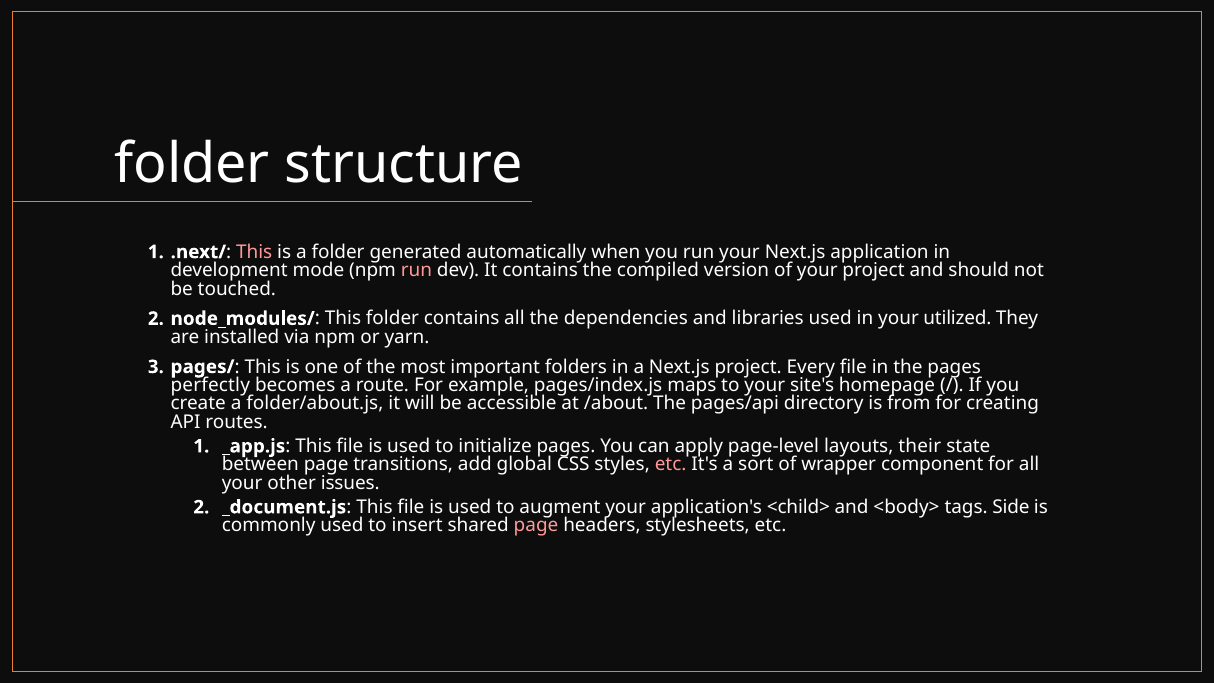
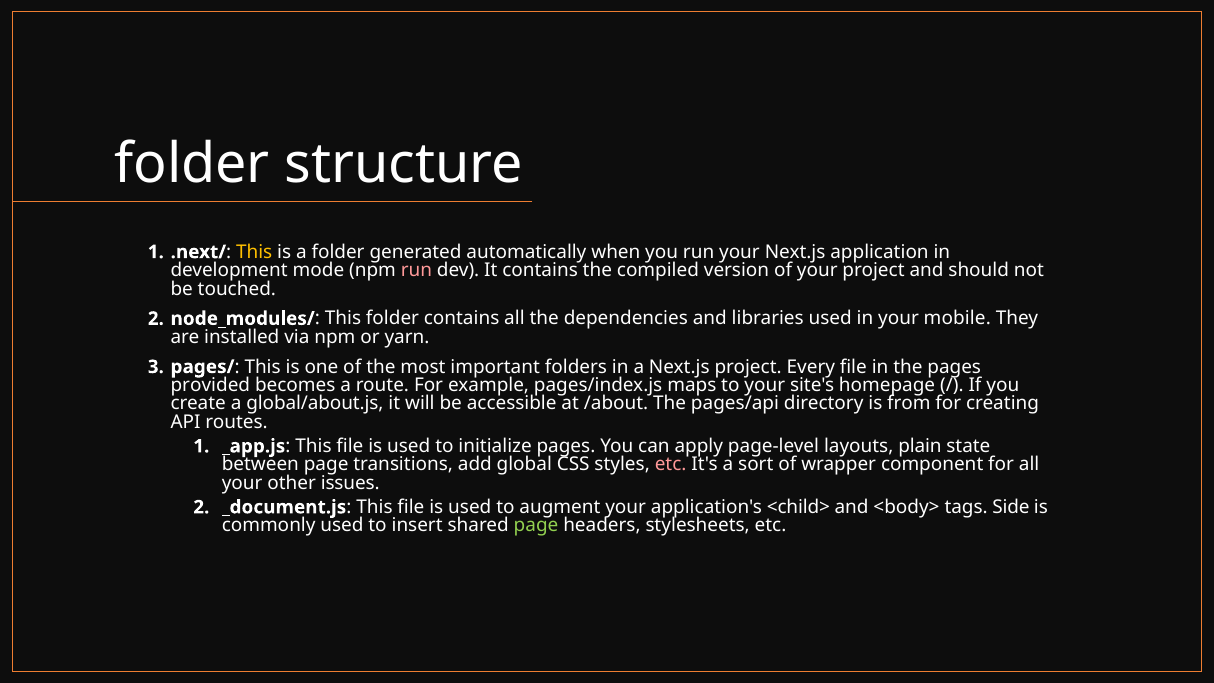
This at (254, 252) colour: pink -> yellow
utilized: utilized -> mobile
perfectly: perfectly -> provided
folder/about.js: folder/about.js -> global/about.js
their: their -> plain
page at (536, 525) colour: pink -> light green
